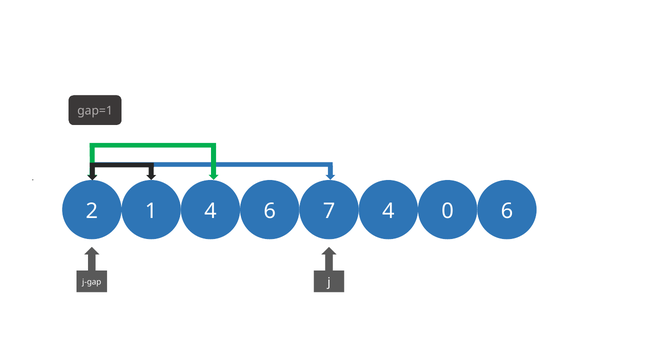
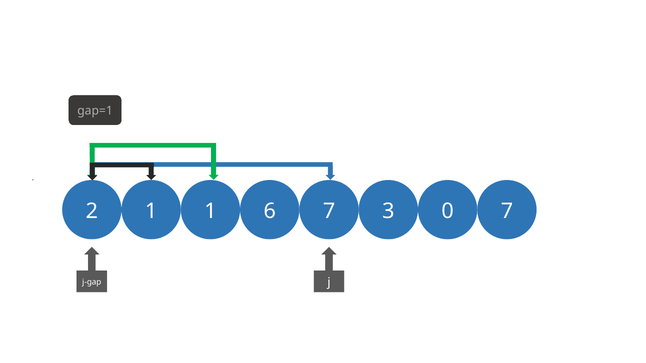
1 4: 4 -> 1
7 4: 4 -> 3
0 6: 6 -> 7
